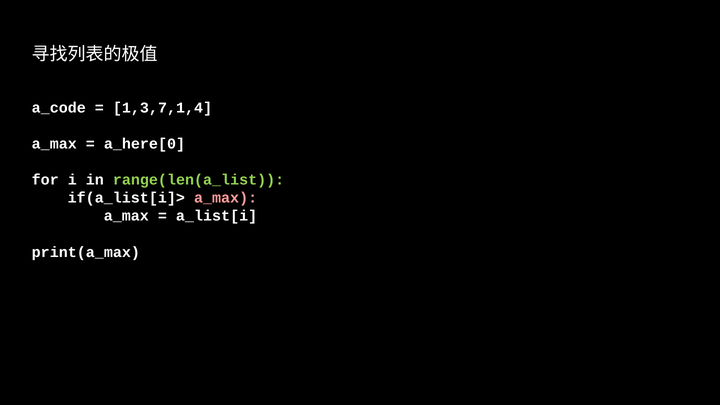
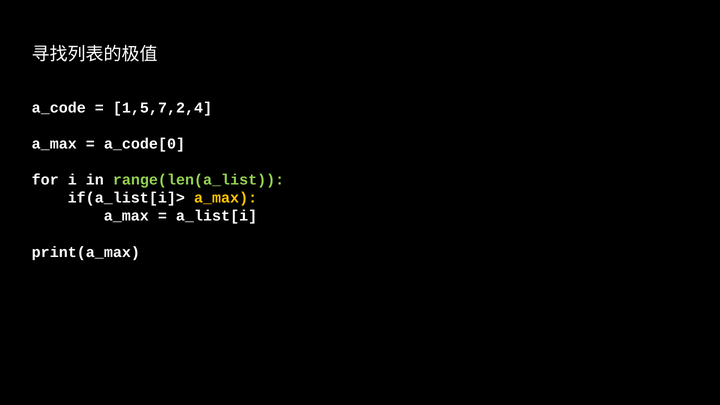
1,3,7,1,4: 1,3,7,1,4 -> 1,5,7,2,4
a_here[0: a_here[0 -> a_code[0
a_max at (226, 198) colour: pink -> yellow
